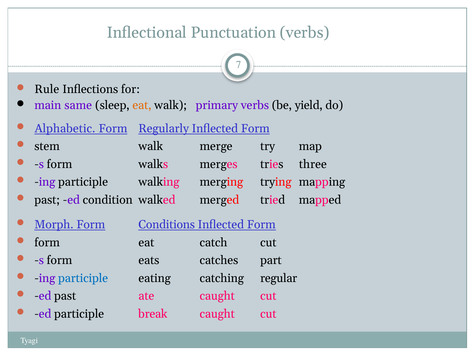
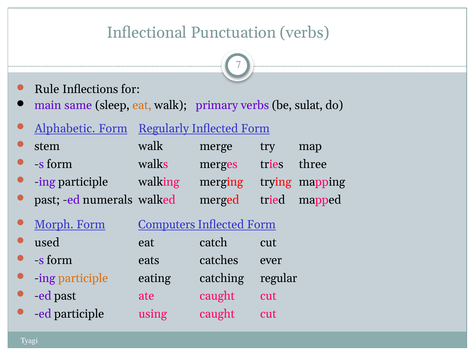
yield: yield -> sulat
condition: condition -> numerals
Conditions: Conditions -> Computers
form at (47, 243): form -> used
part: part -> ever
participle at (83, 278) colour: blue -> orange
break: break -> using
